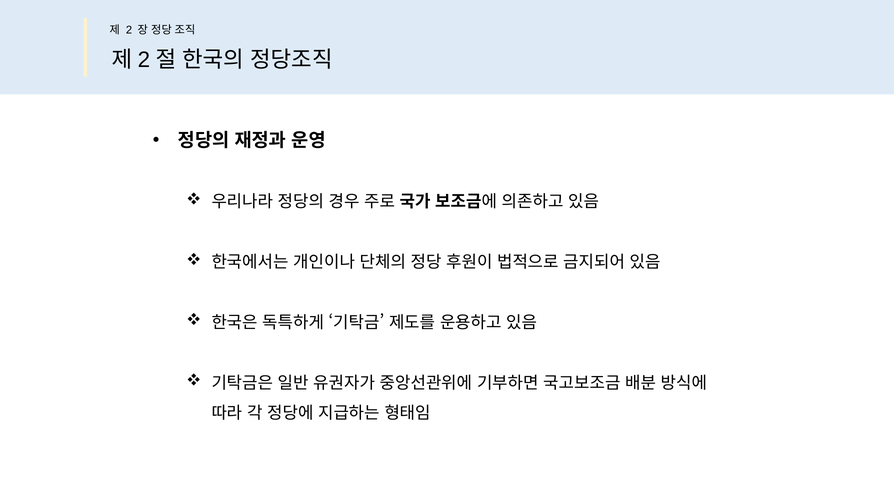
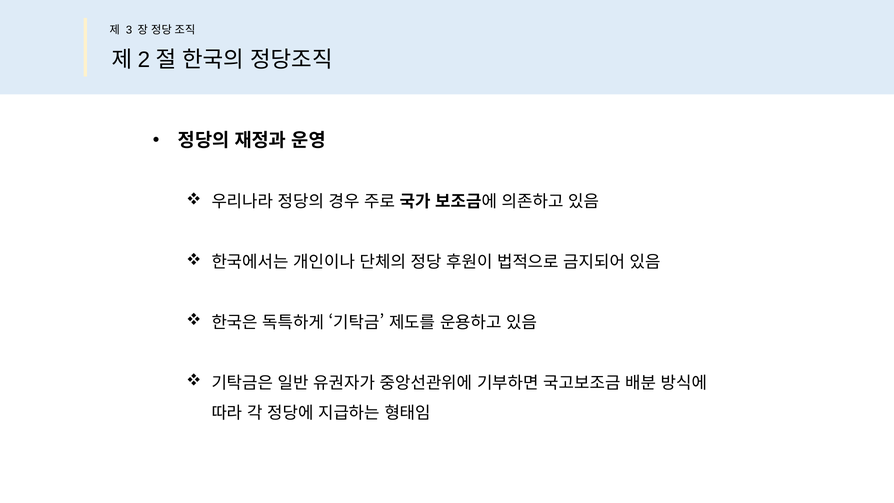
2: 2 -> 3
